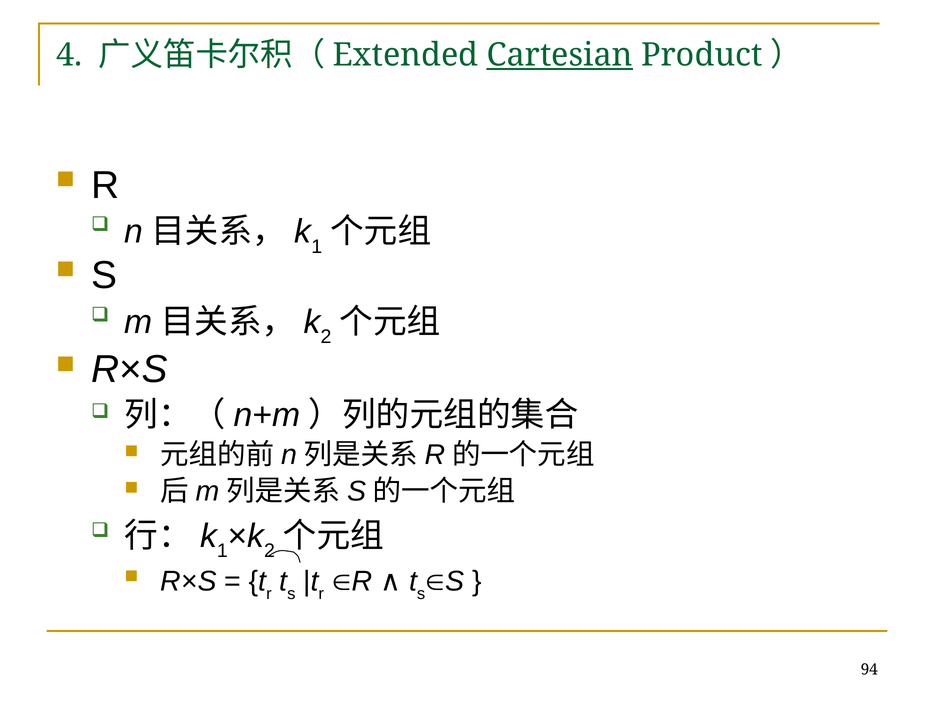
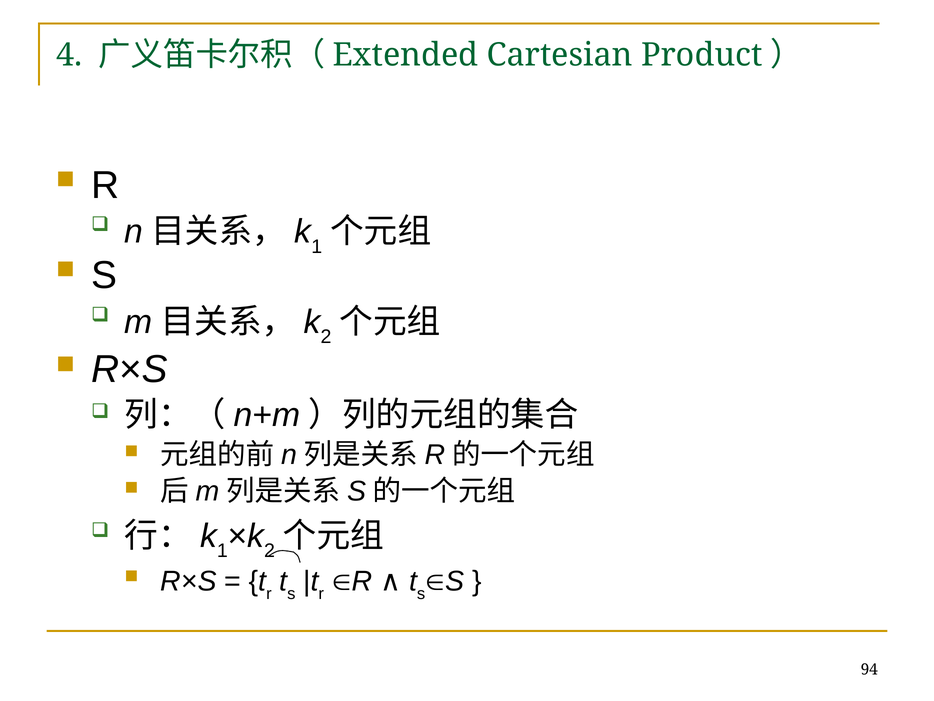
Cartesian underline: present -> none
